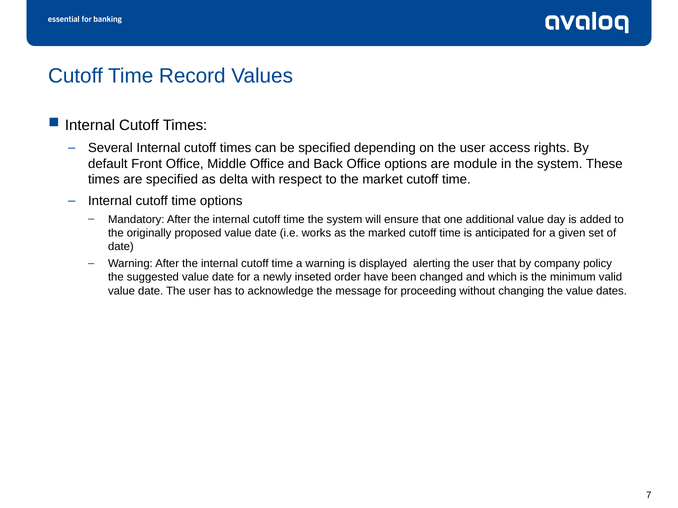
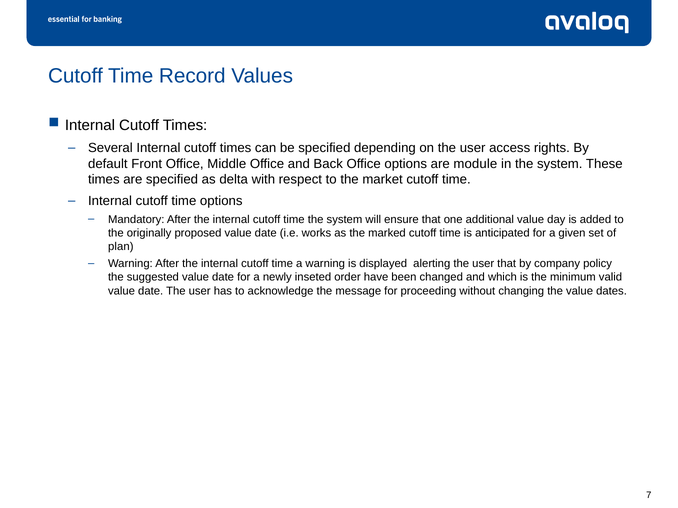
date at (121, 247): date -> plan
